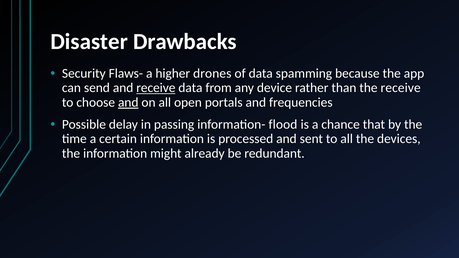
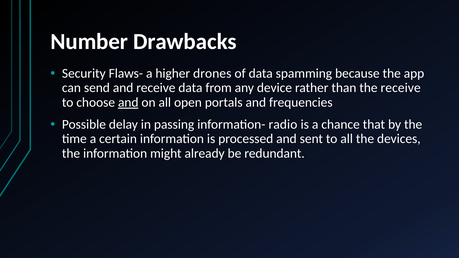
Disaster: Disaster -> Number
receive at (156, 88) underline: present -> none
flood: flood -> radio
